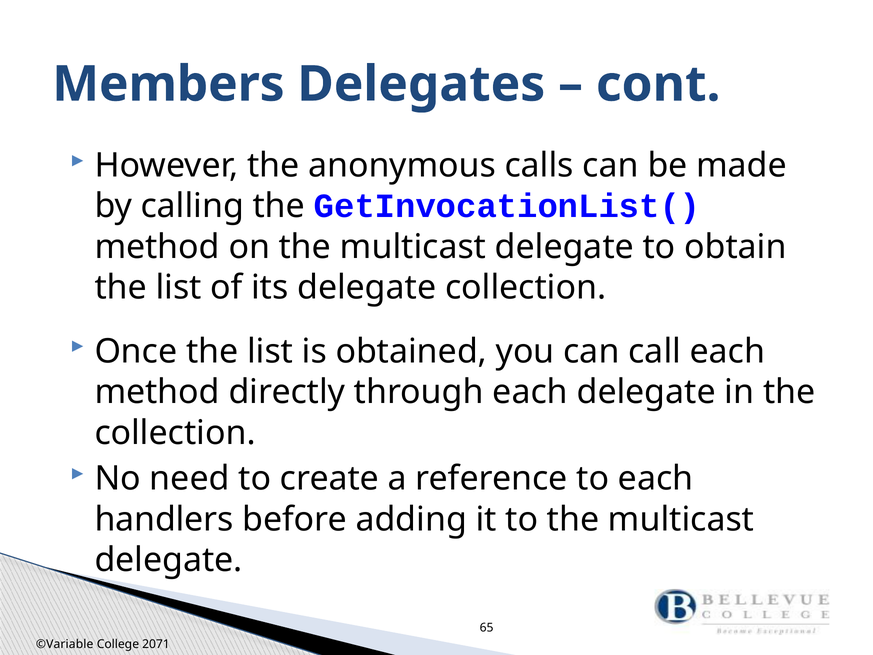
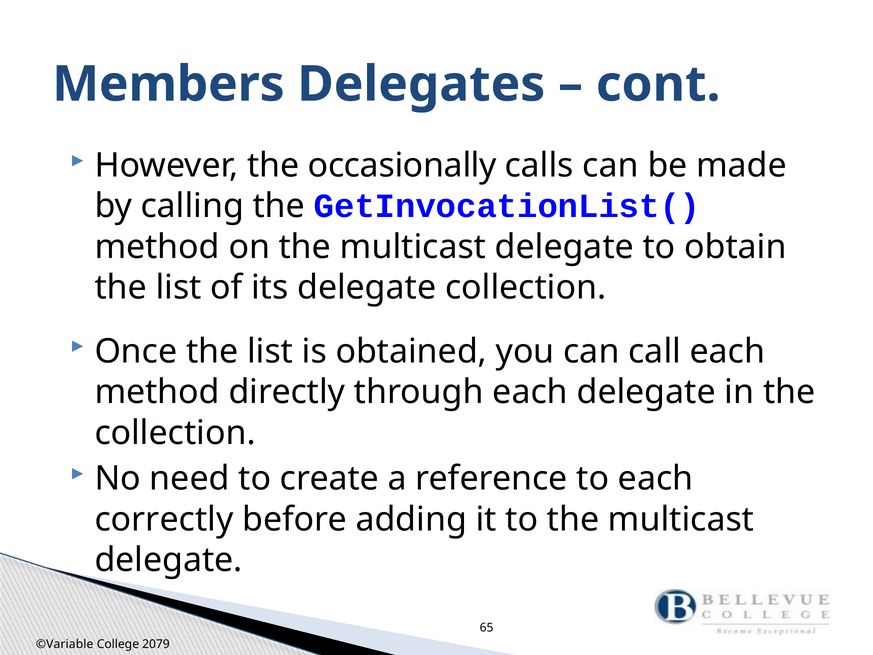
anonymous: anonymous -> occasionally
handlers: handlers -> correctly
2071: 2071 -> 2079
